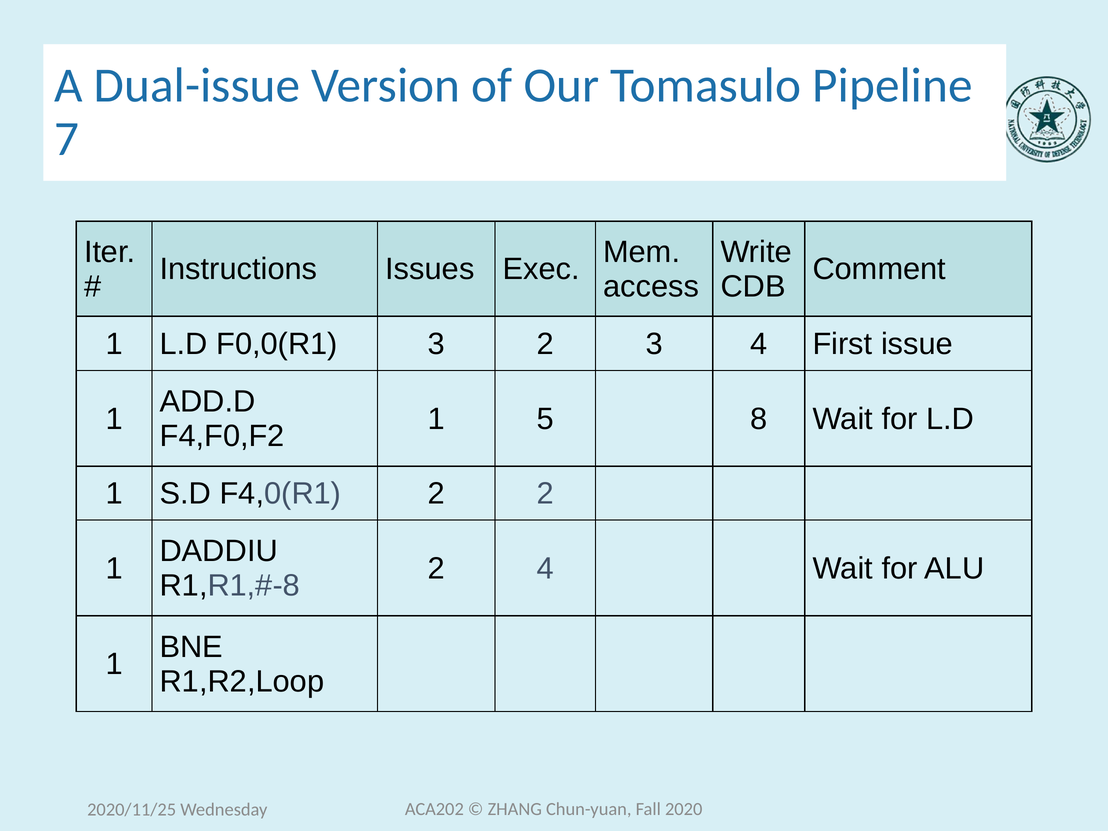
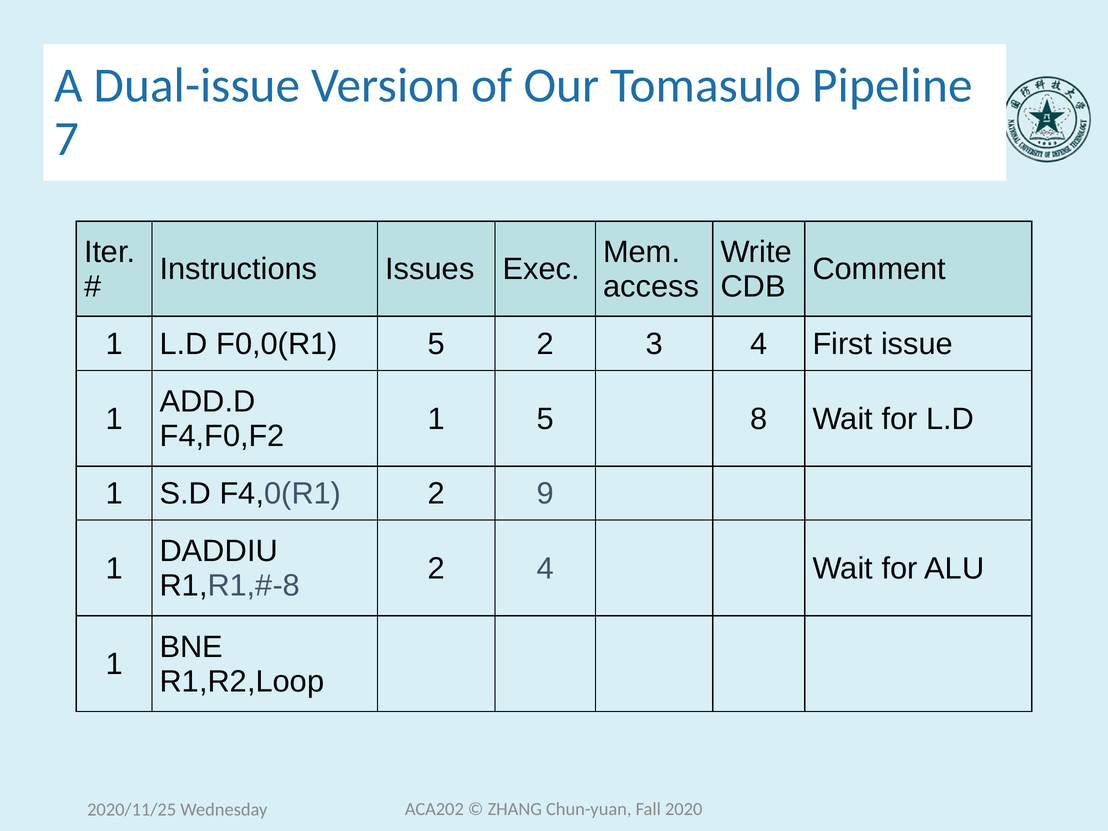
F0,0(R1 3: 3 -> 5
2 2: 2 -> 9
